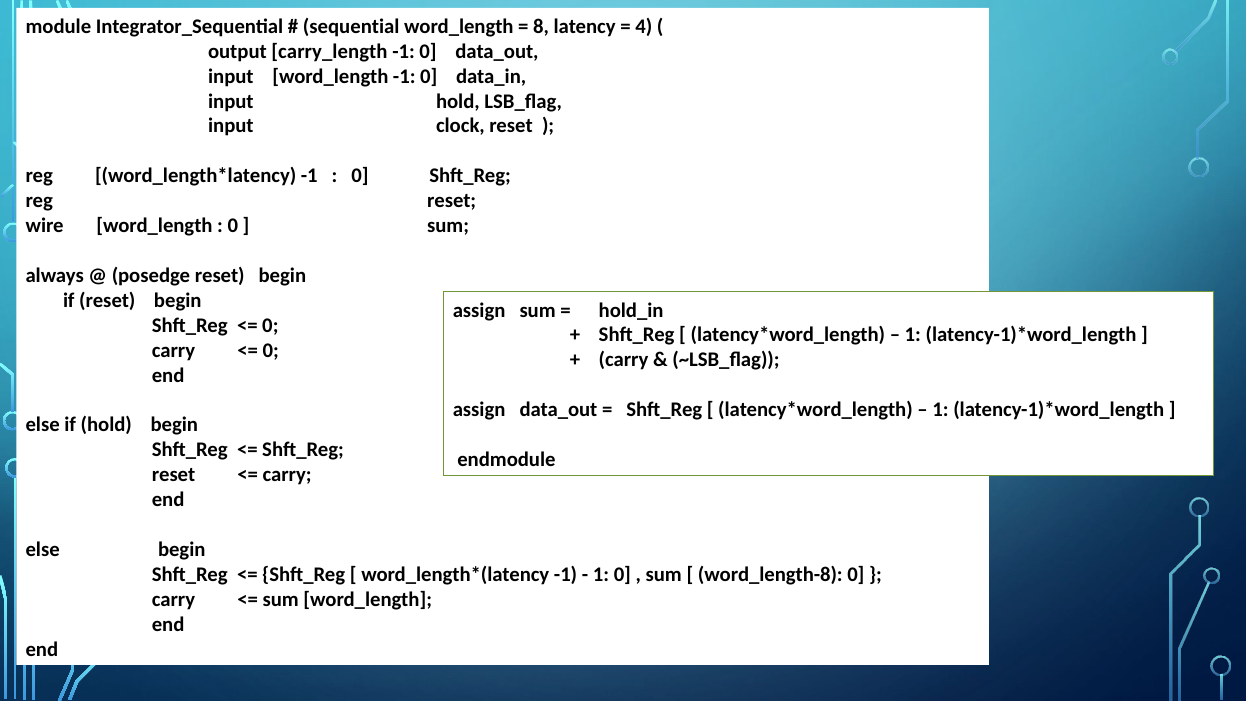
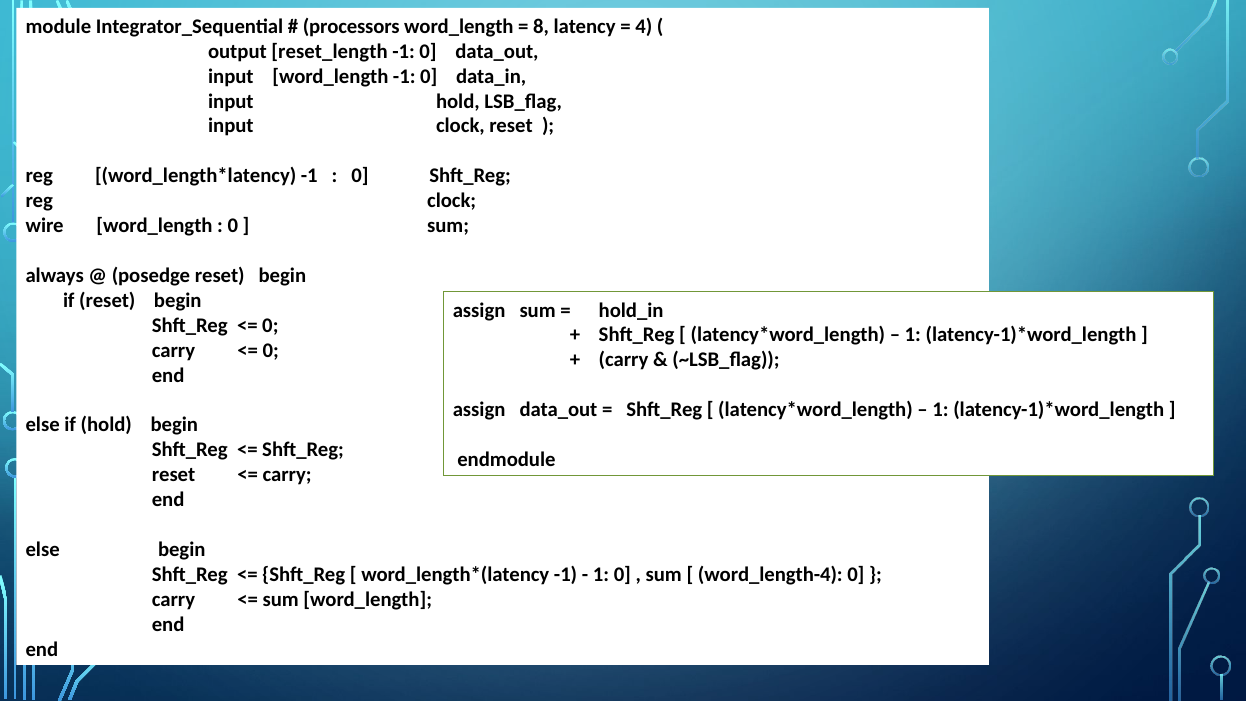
sequential: sequential -> processors
carry_length: carry_length -> reset_length
reg reset: reset -> clock
word_length-8: word_length-8 -> word_length-4
